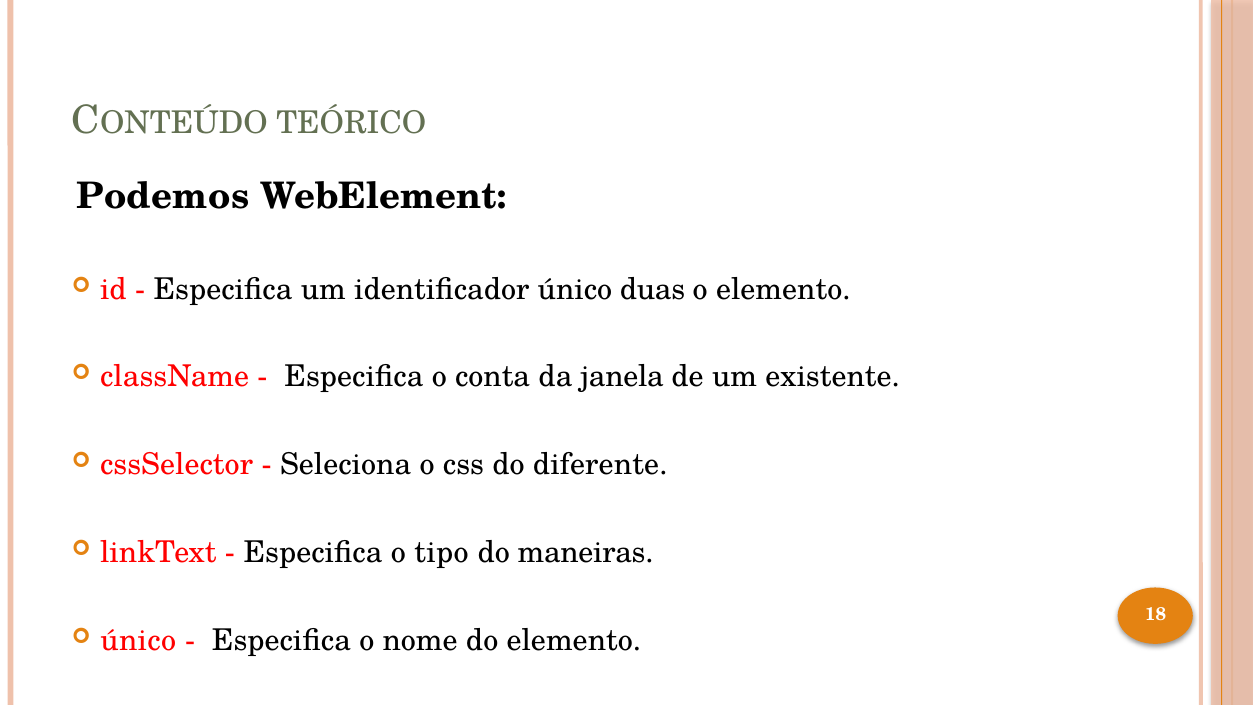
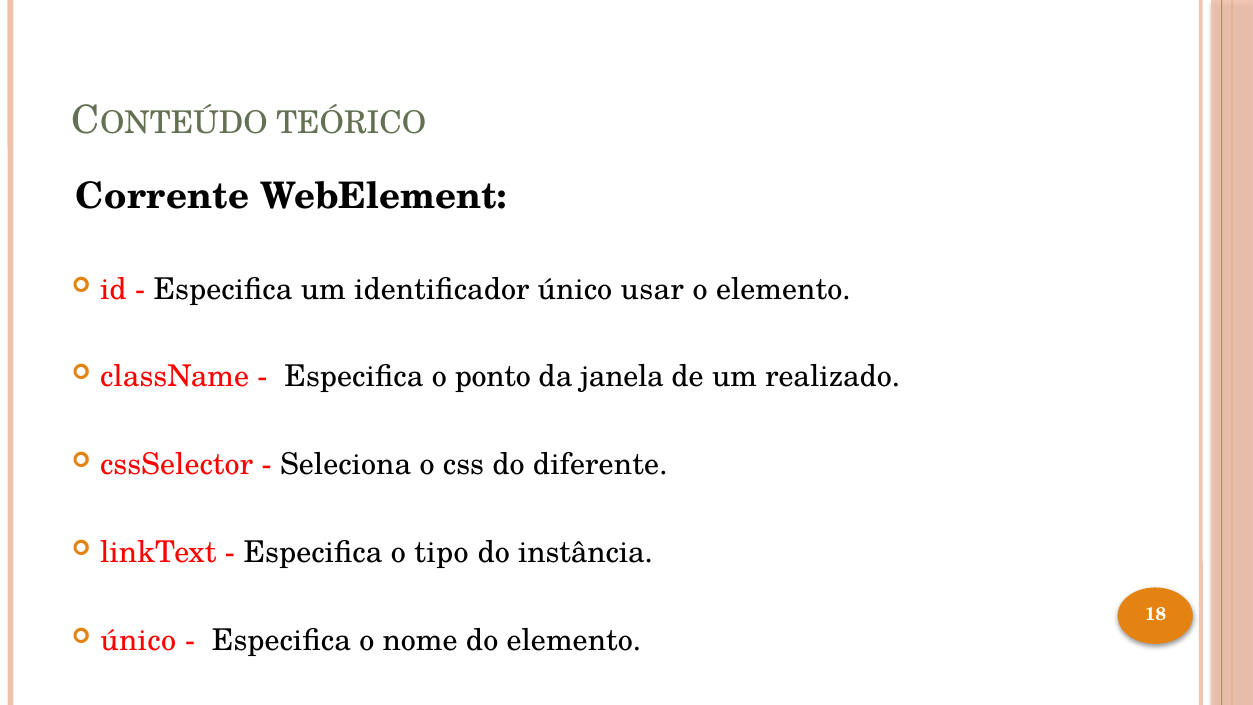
Podemos: Podemos -> Corrente
duas: duas -> usar
conta: conta -> ponto
existente: existente -> realizado
maneiras: maneiras -> instância
